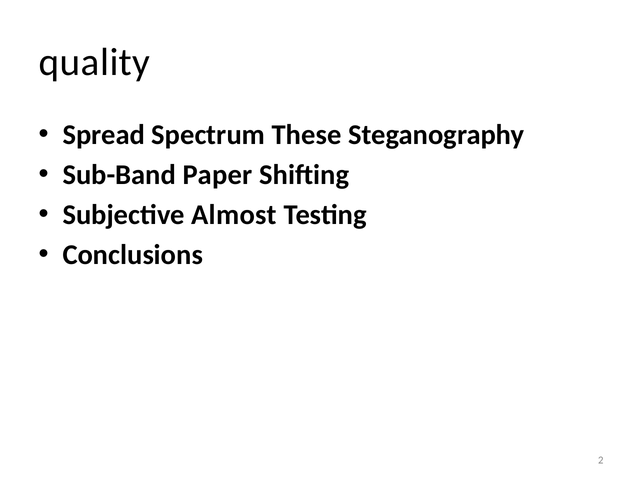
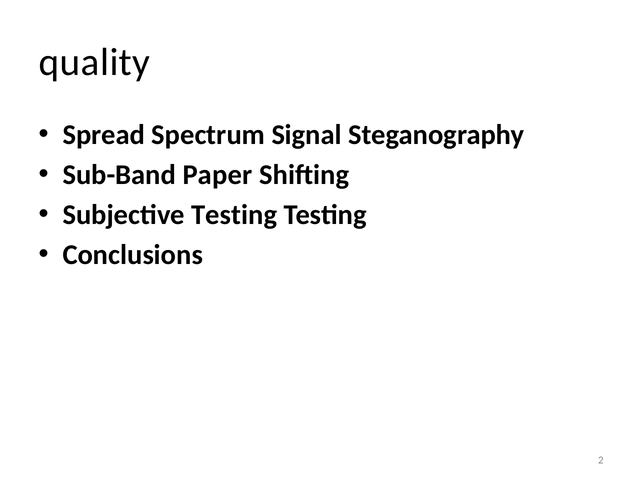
These: These -> Signal
Subjective Almost: Almost -> Testing
